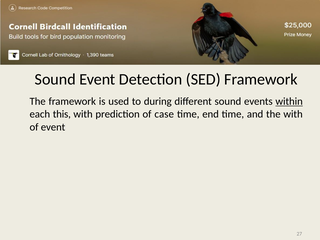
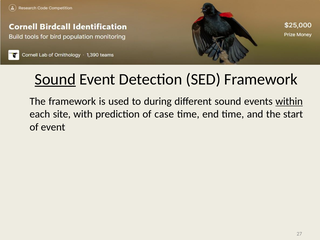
Sound at (55, 79) underline: none -> present
this: this -> site
the with: with -> start
